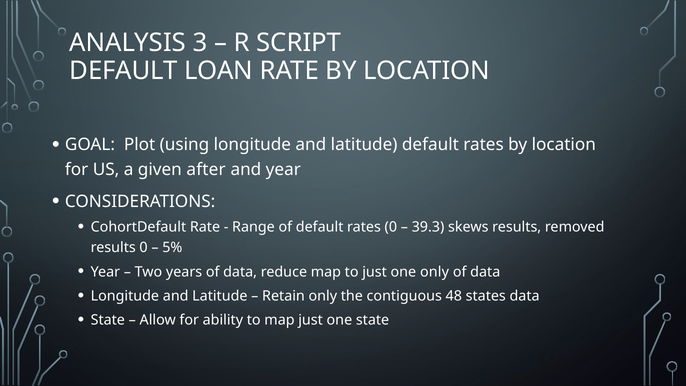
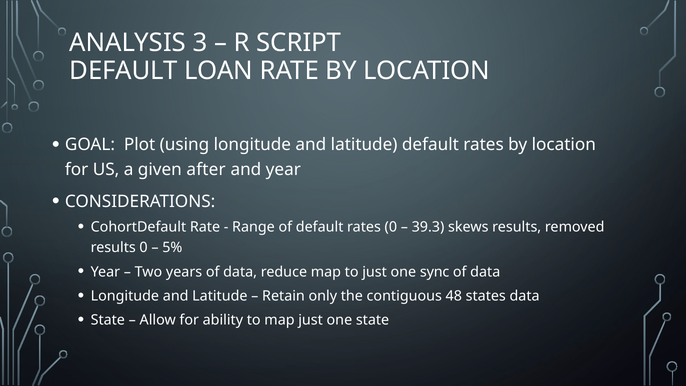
one only: only -> sync
